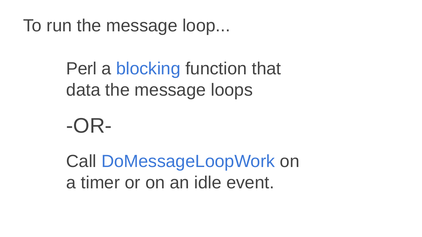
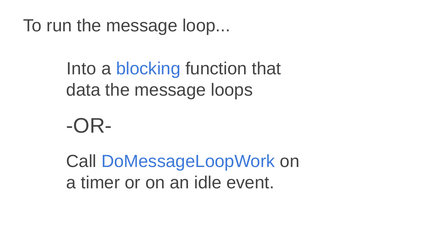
Perl: Perl -> Into
